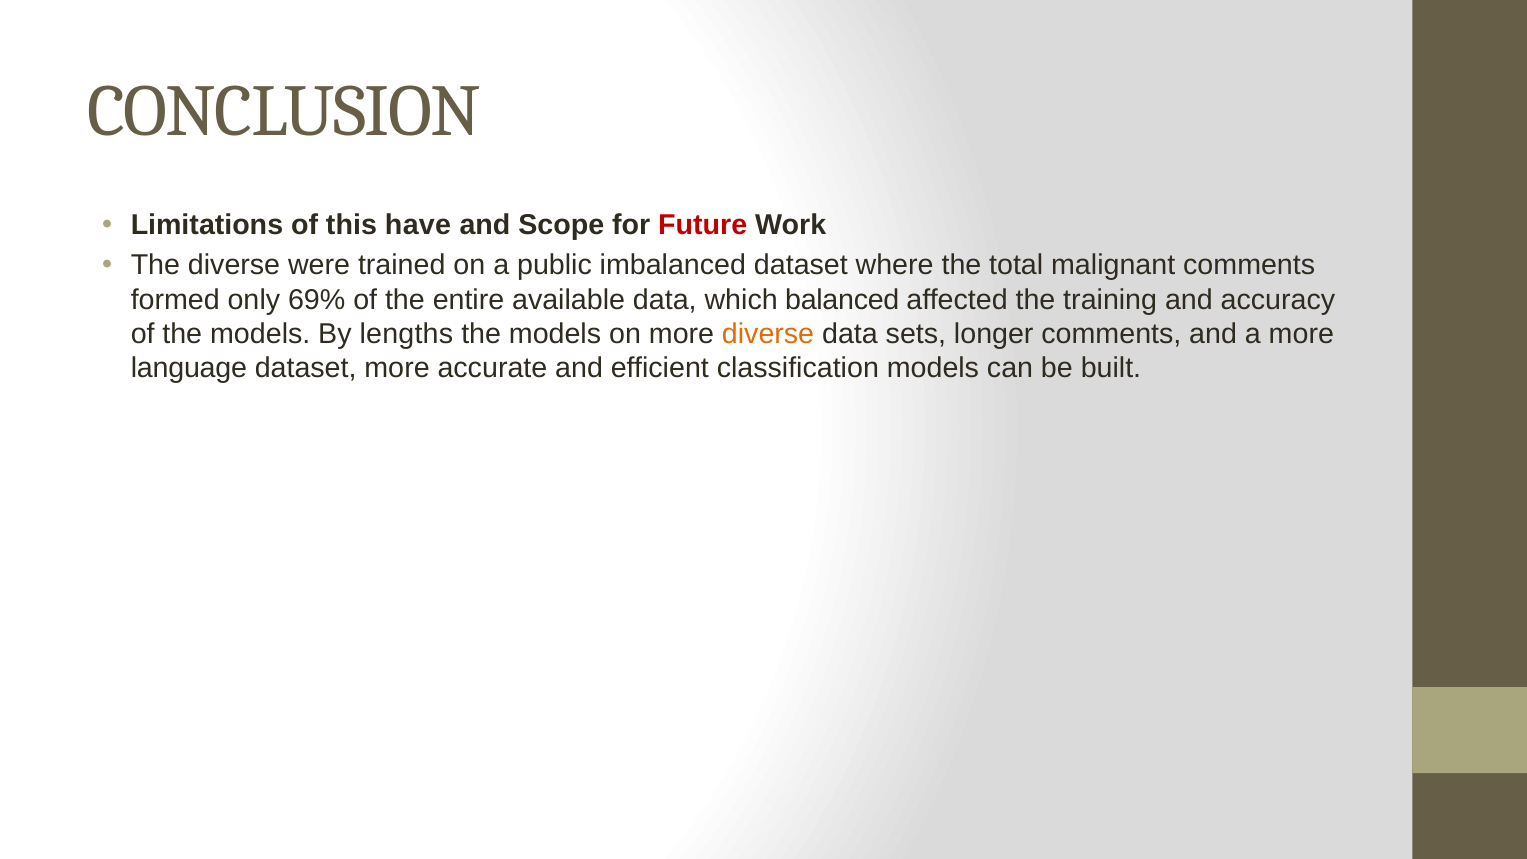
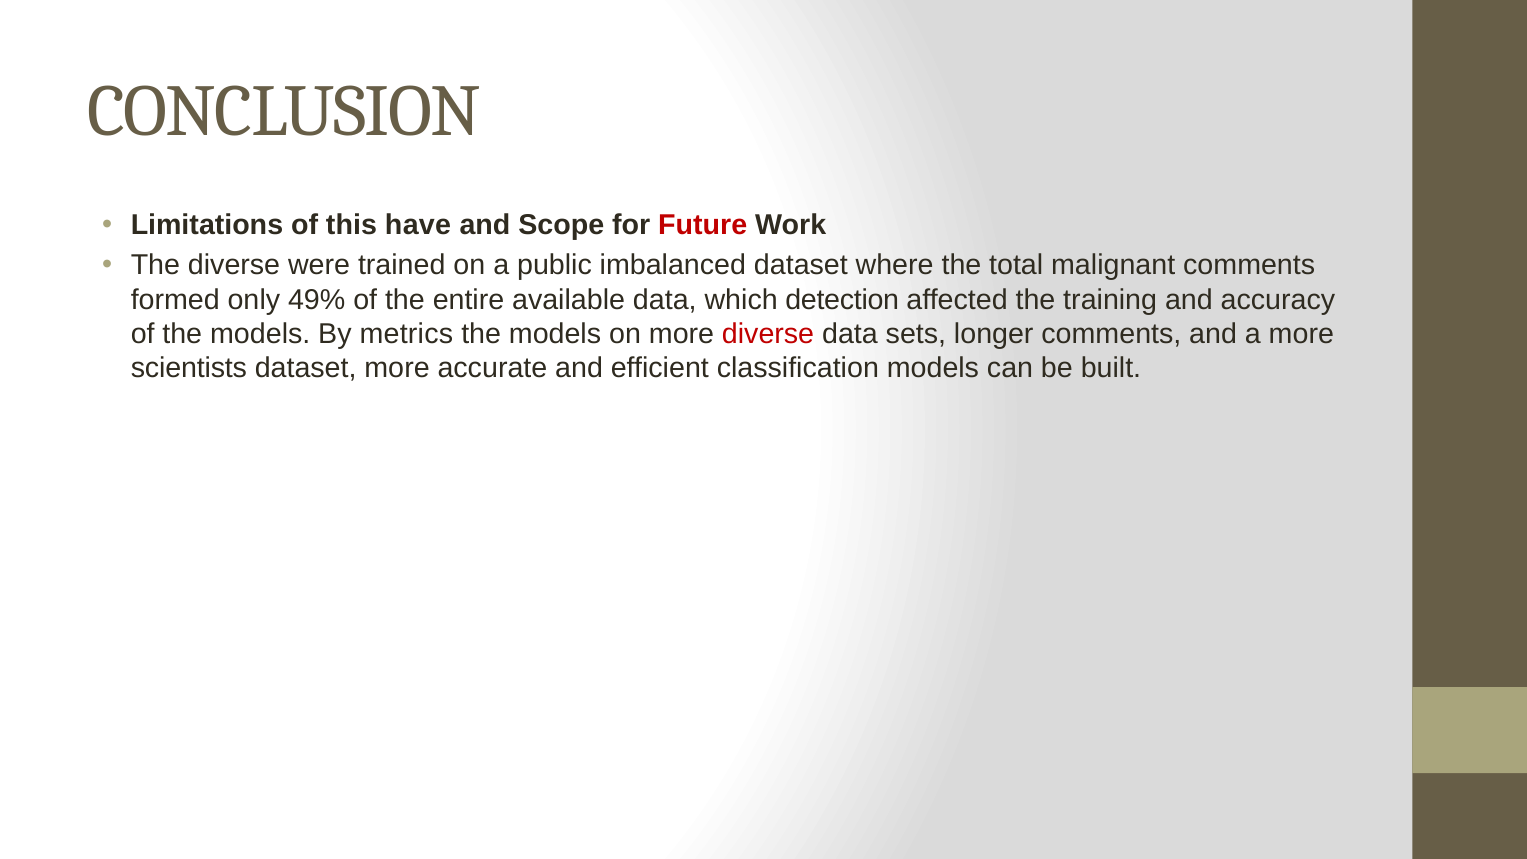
69%: 69% -> 49%
balanced: balanced -> detection
lengths: lengths -> metrics
diverse at (768, 334) colour: orange -> red
language: language -> scientists
